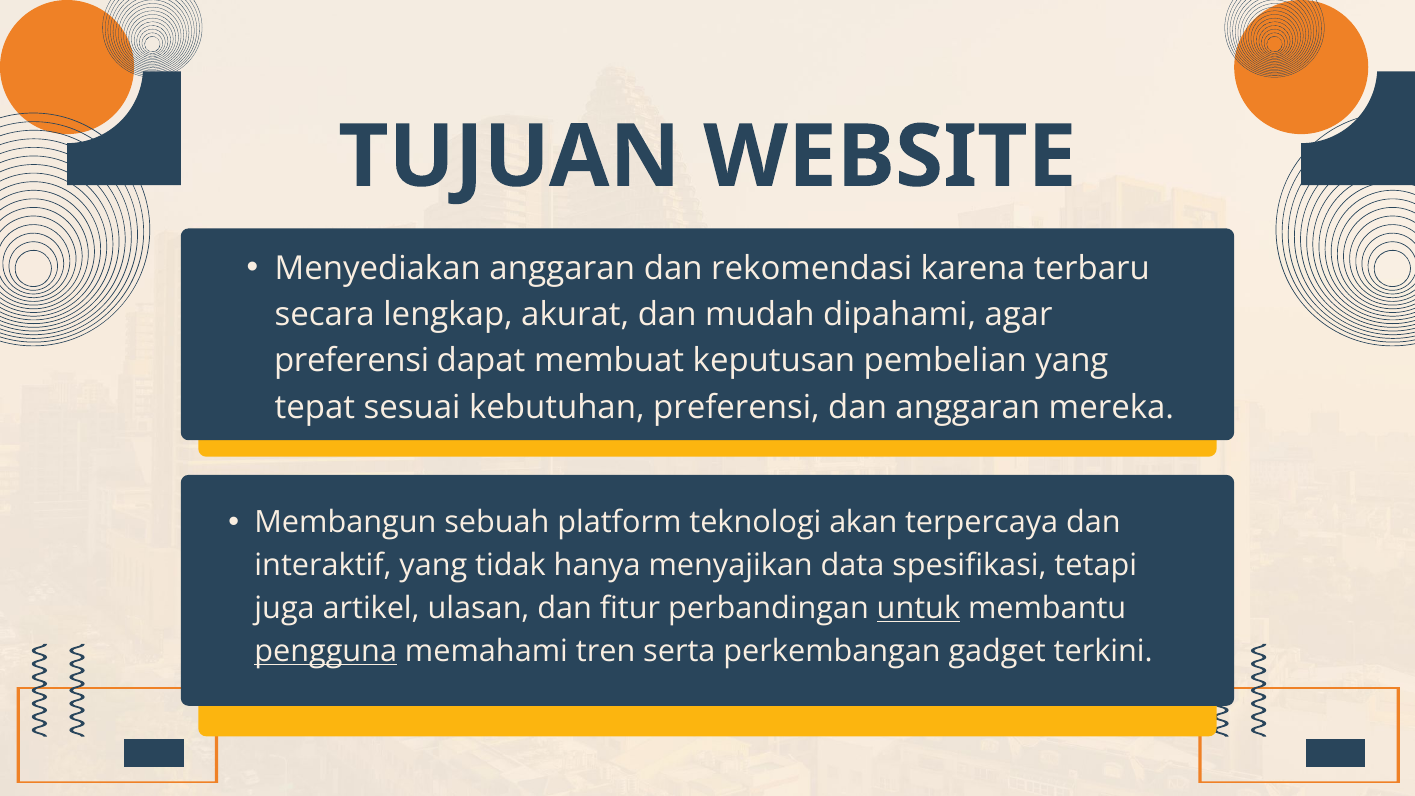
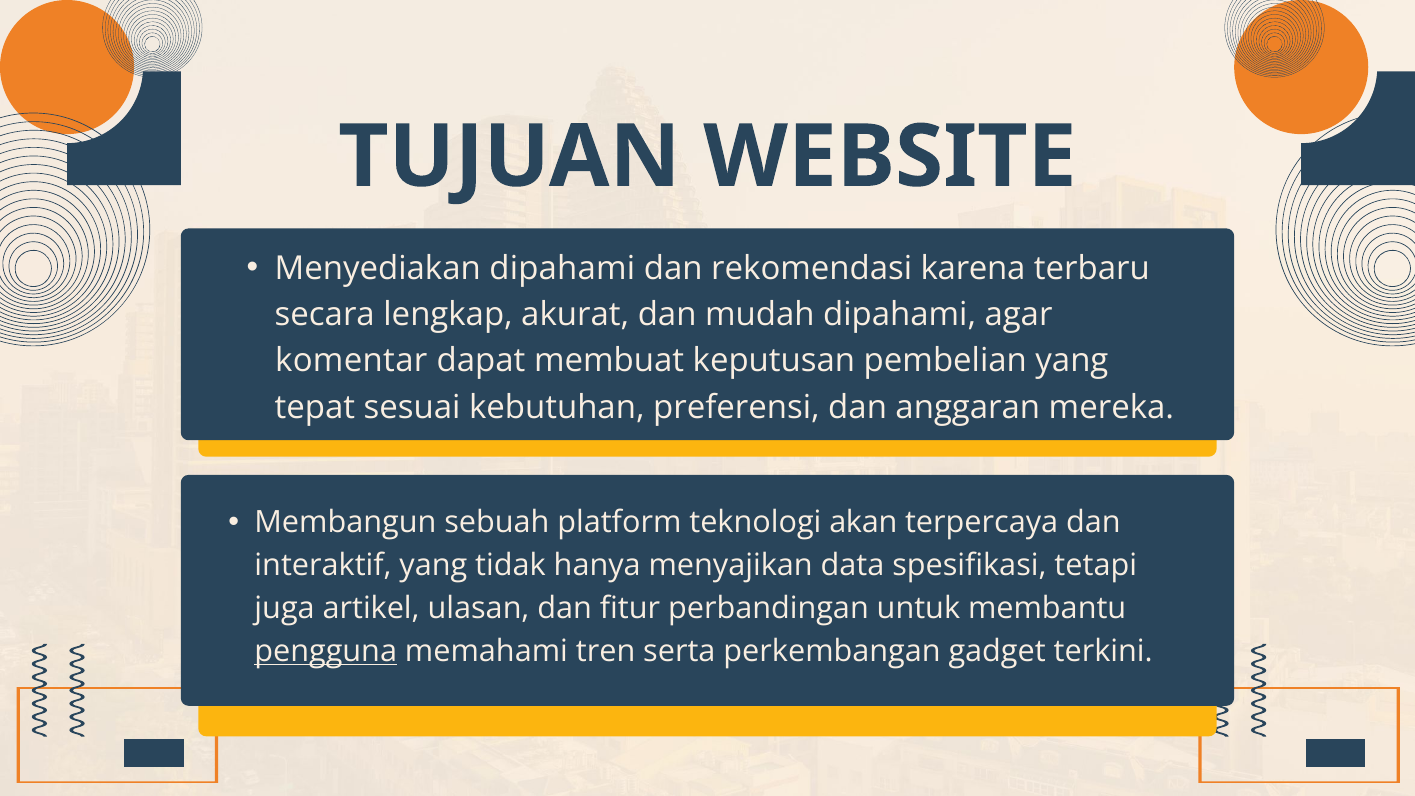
Menyediakan anggaran: anggaran -> dipahami
preferensi at (352, 361): preferensi -> komentar
untuk underline: present -> none
